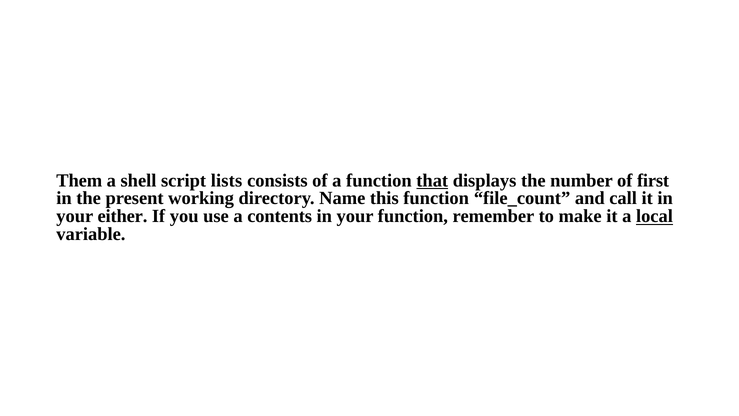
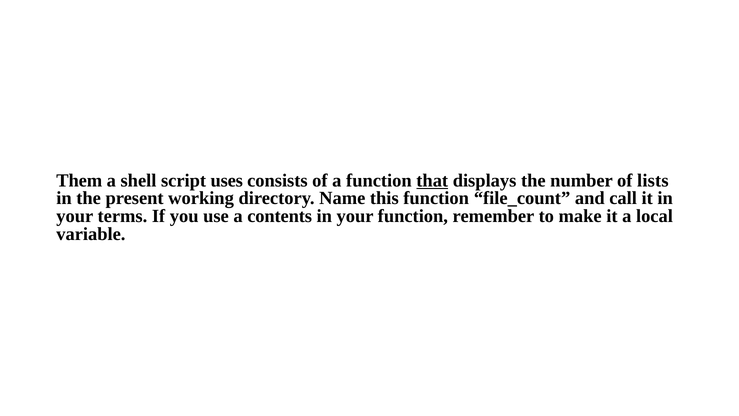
lists: lists -> uses
first: first -> lists
either: either -> terms
local underline: present -> none
